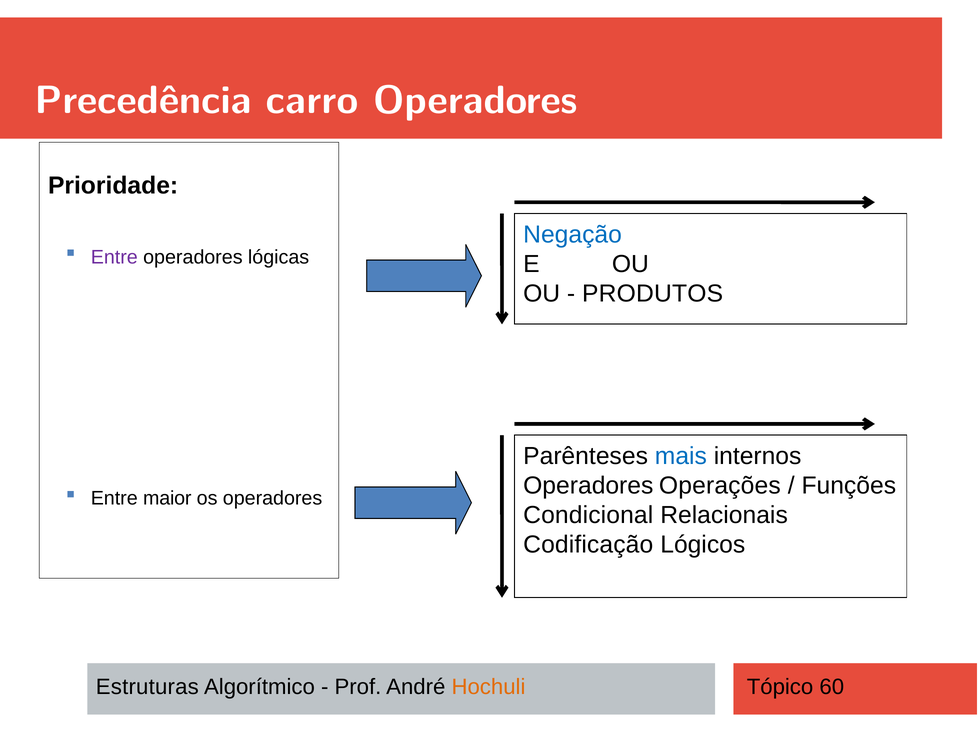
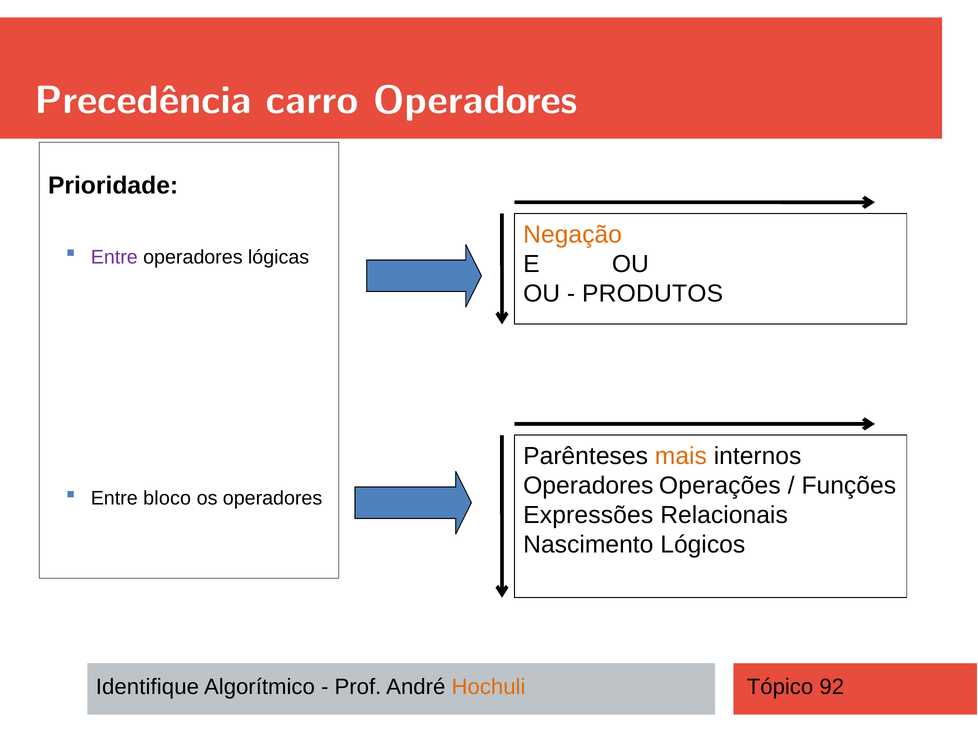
Negação colour: blue -> orange
mais colour: blue -> orange
maior: maior -> bloco
Condicional: Condicional -> Expressões
Codificação: Codificação -> Nascimento
Estruturas: Estruturas -> Identifique
60: 60 -> 92
